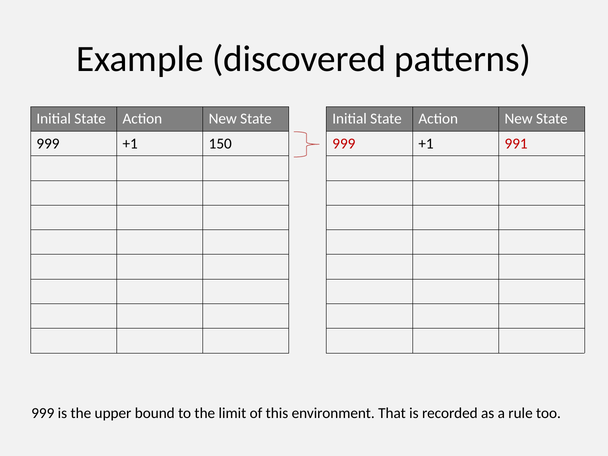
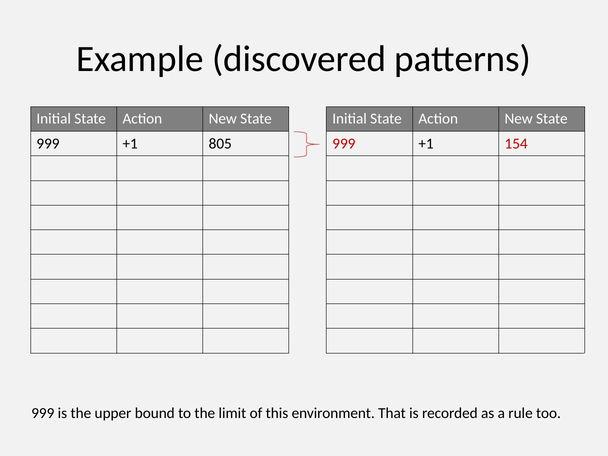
150: 150 -> 805
991: 991 -> 154
